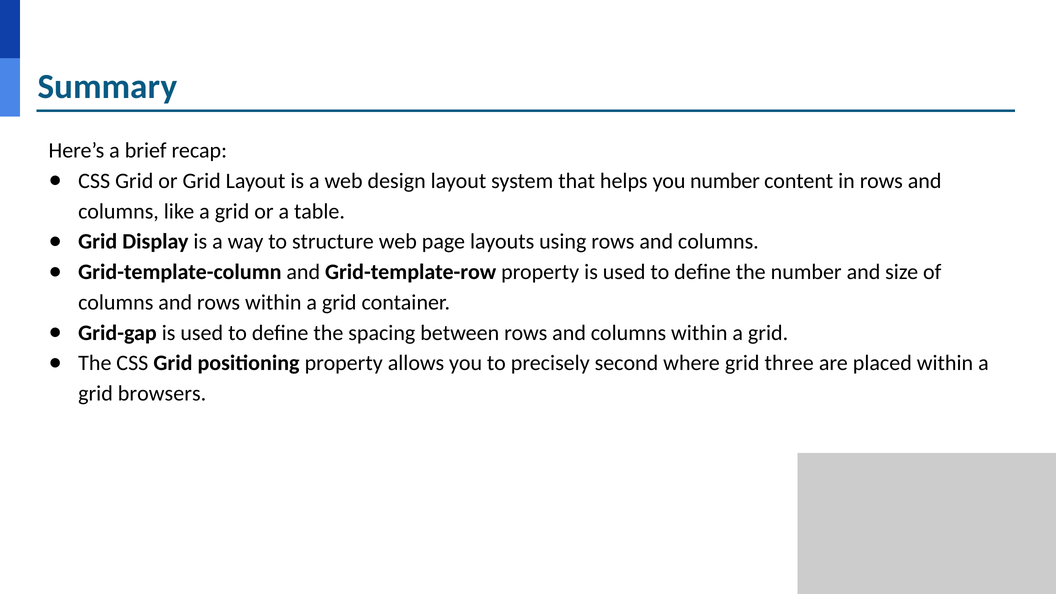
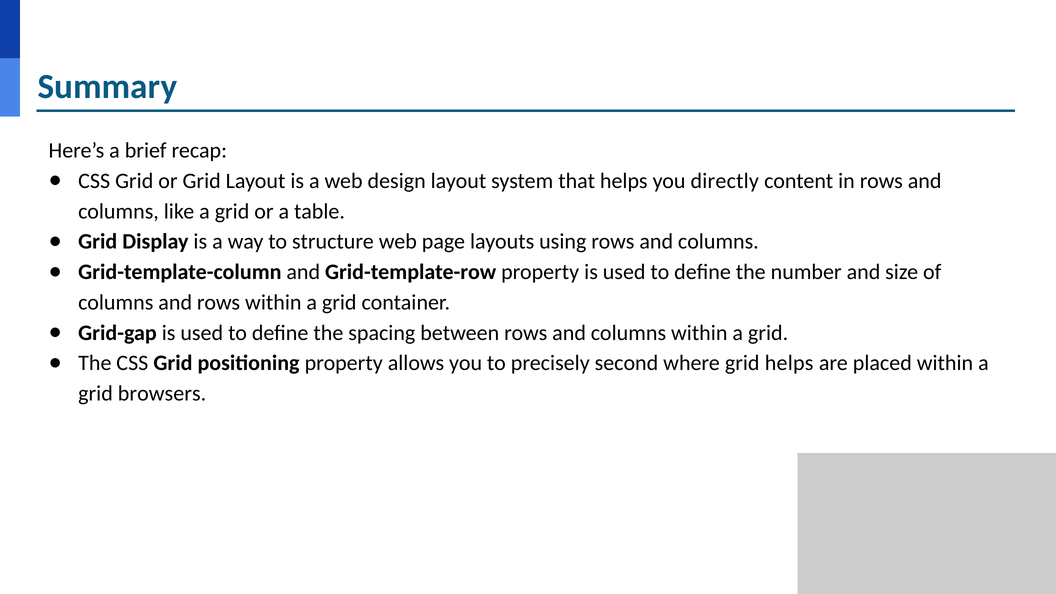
you number: number -> directly
grid three: three -> helps
